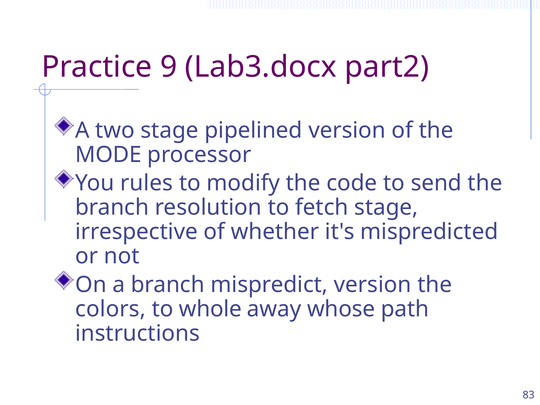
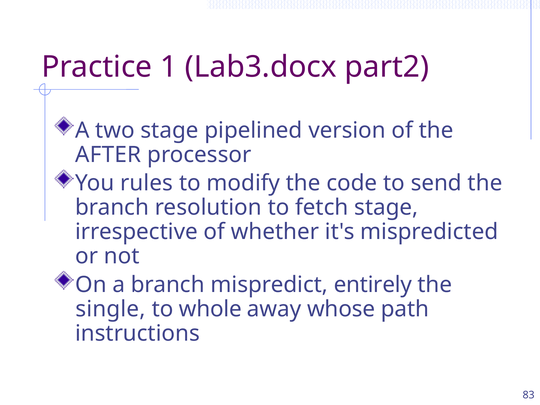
9: 9 -> 1
MODE: MODE -> AFTER
mispredict version: version -> entirely
colors: colors -> single
